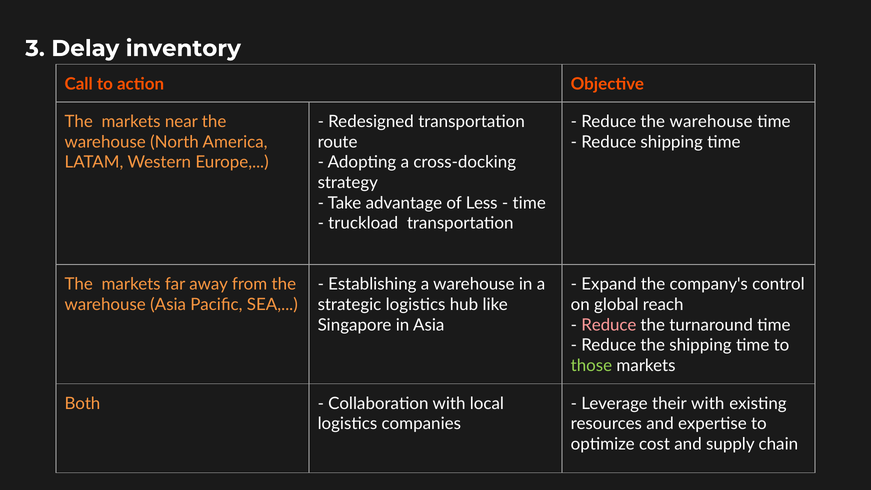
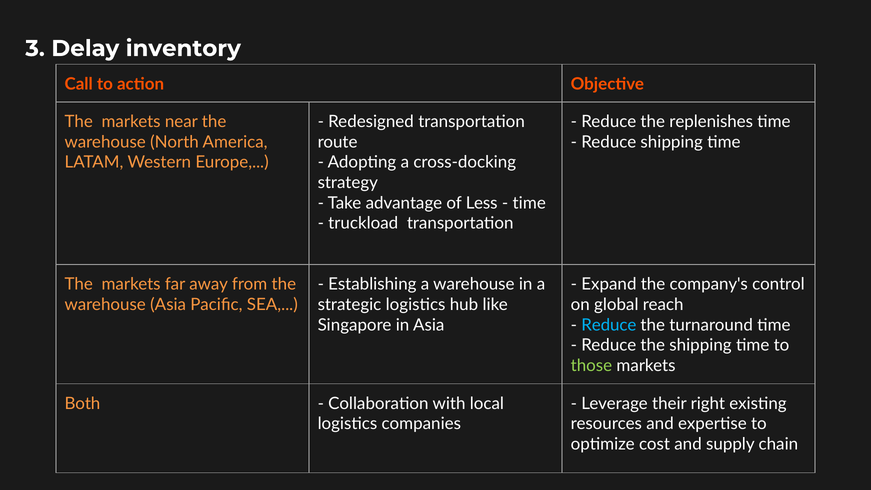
Reduce the warehouse: warehouse -> replenishes
Reduce at (609, 325) colour: pink -> light blue
their with: with -> right
